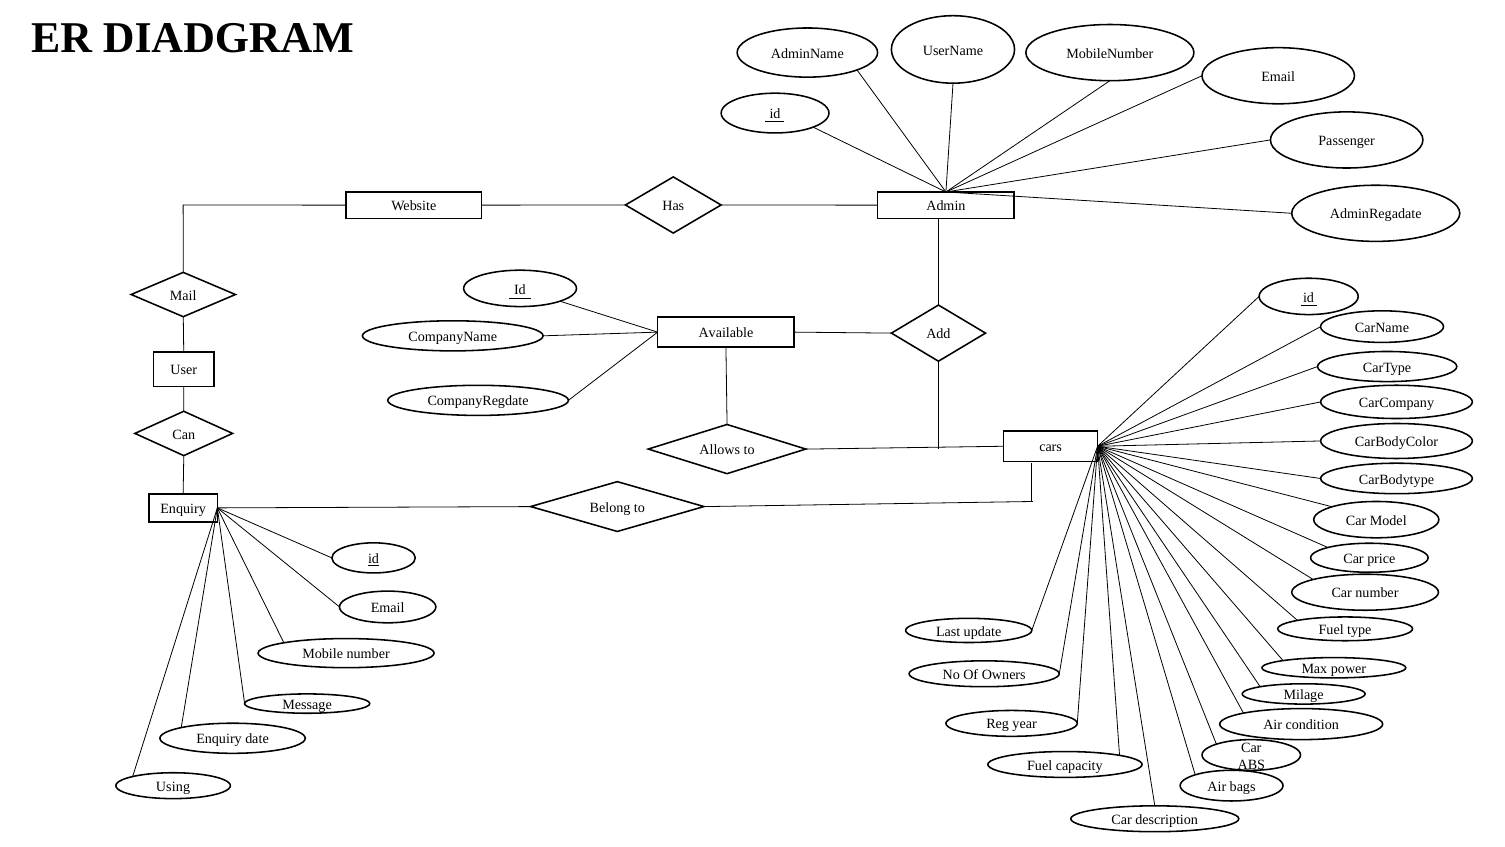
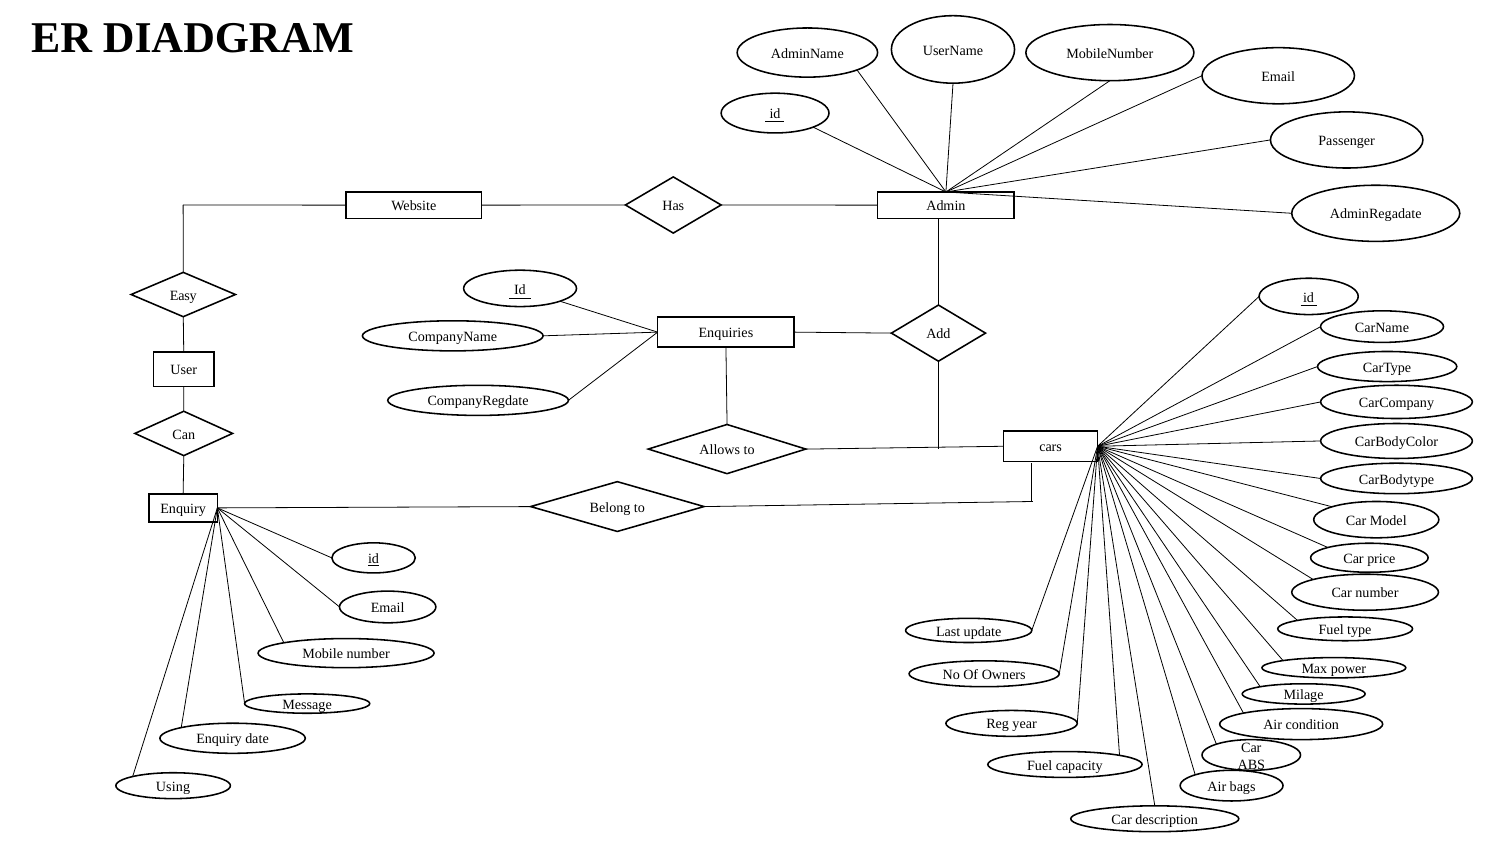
Mail: Mail -> Easy
Available: Available -> Enquiries
